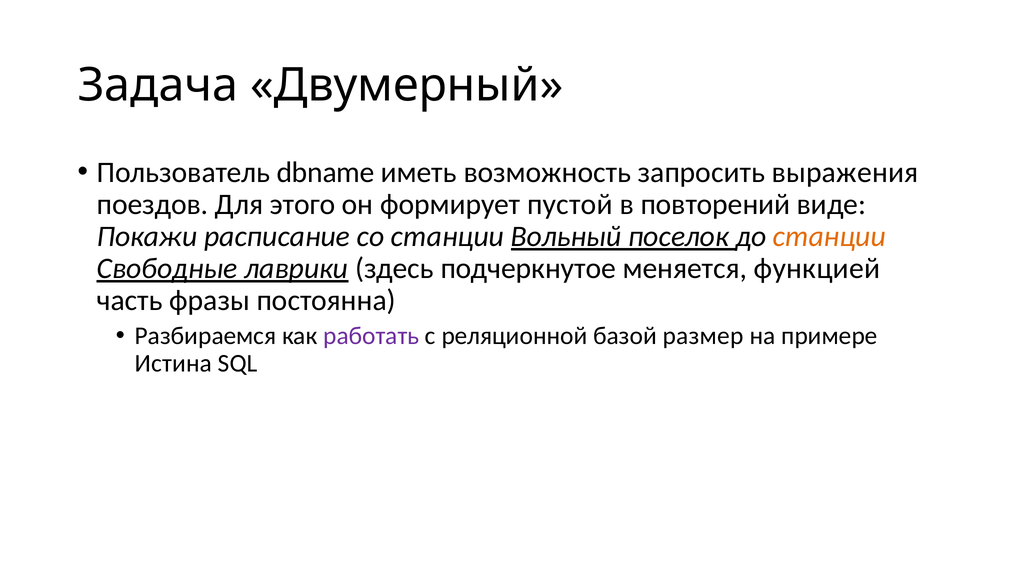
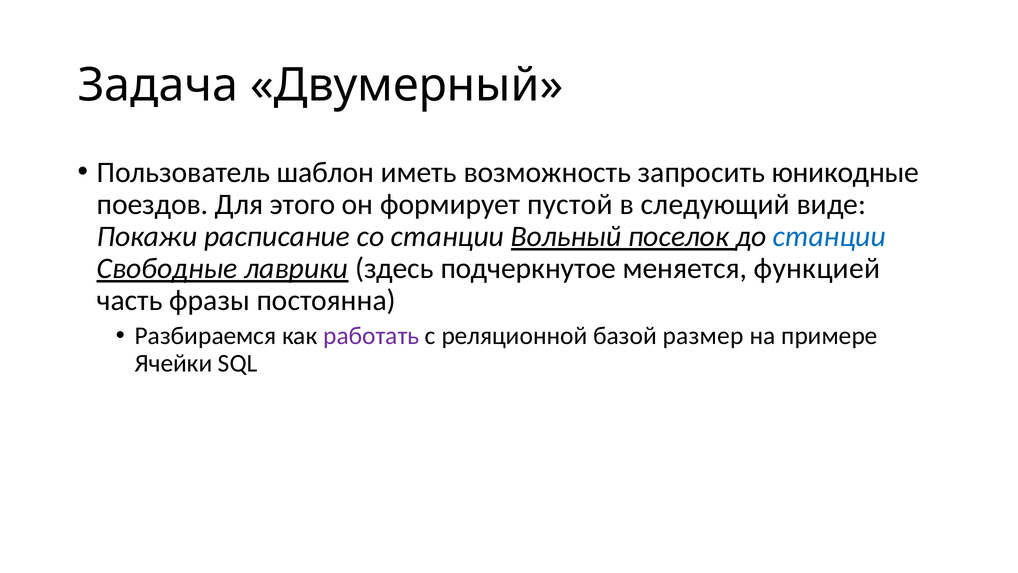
dbname: dbname -> шаблон
выражения: выражения -> юникодные
повторений: повторений -> следующий
станции at (829, 236) colour: orange -> blue
Истина: Истина -> Ячейки
